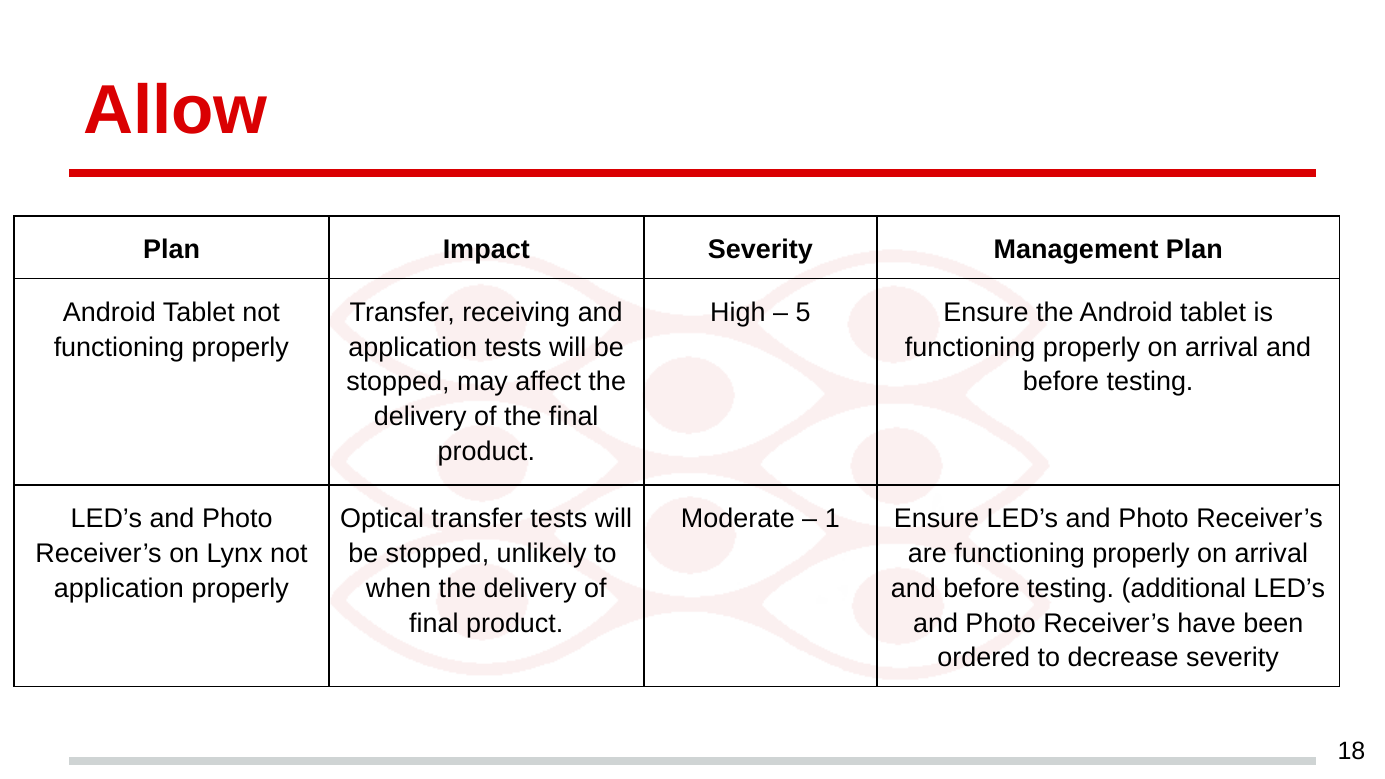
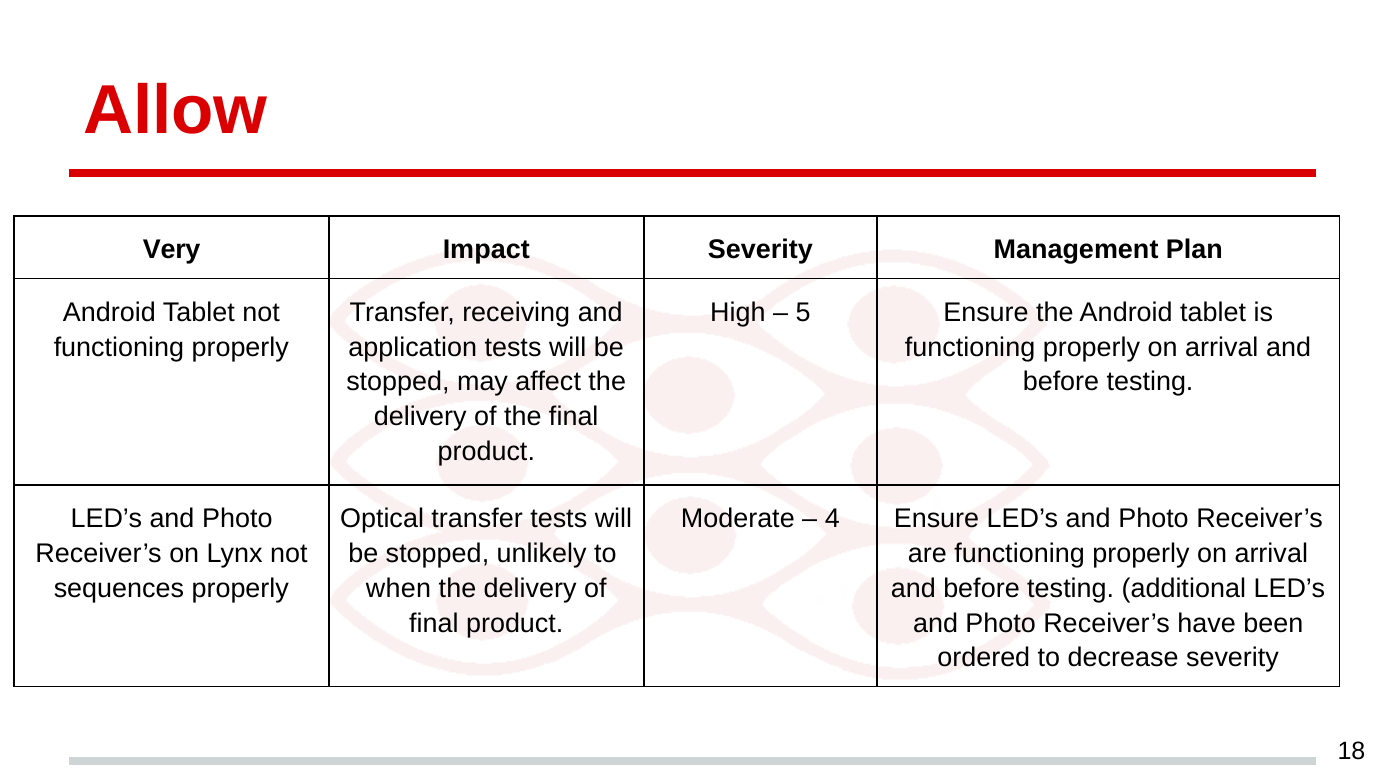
Plan at (172, 250): Plan -> Very
1: 1 -> 4
application at (119, 589): application -> sequences
